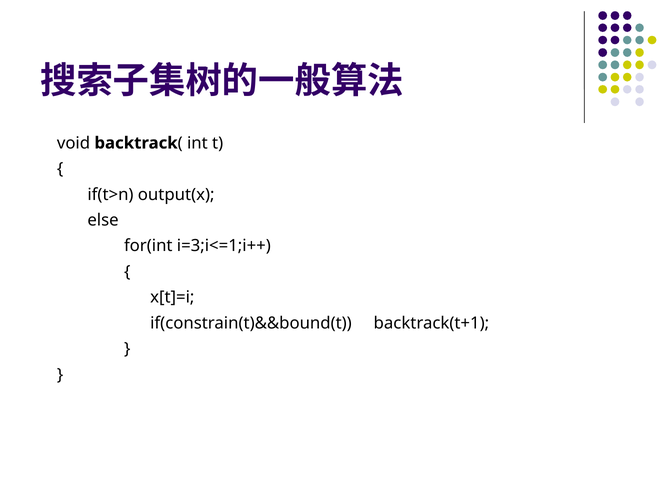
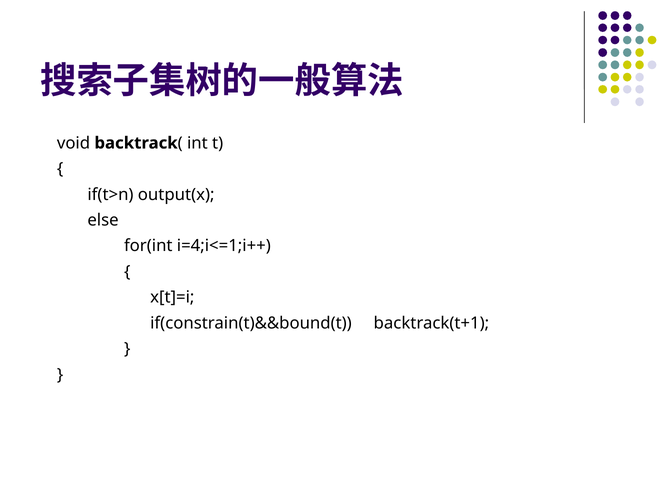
i=3;i<=1;i++: i=3;i<=1;i++ -> i=4;i<=1;i++
